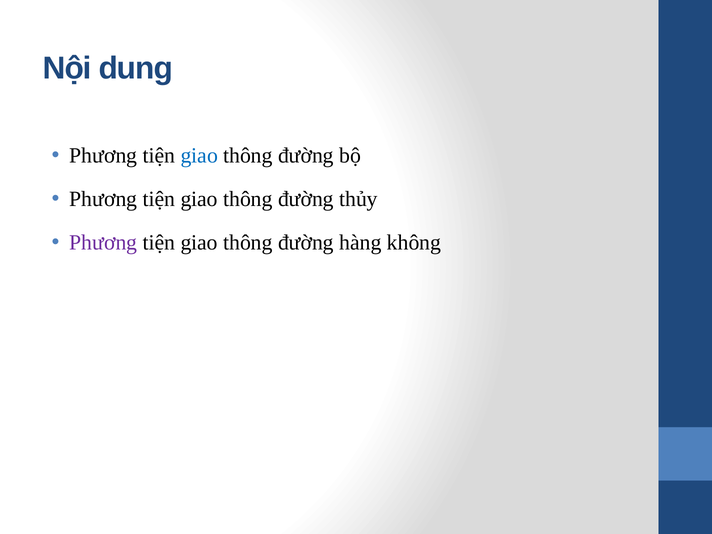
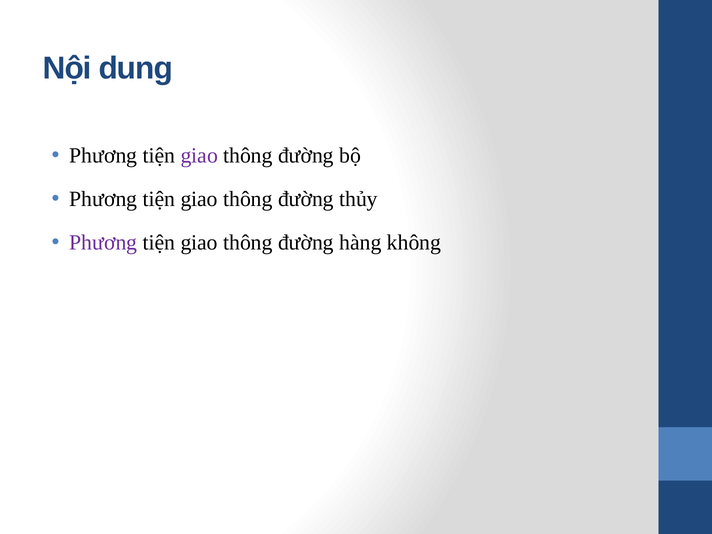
giao at (199, 156) colour: blue -> purple
